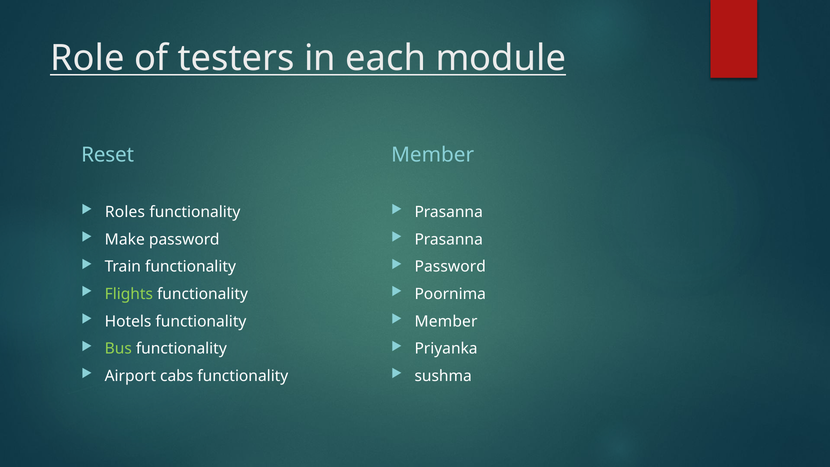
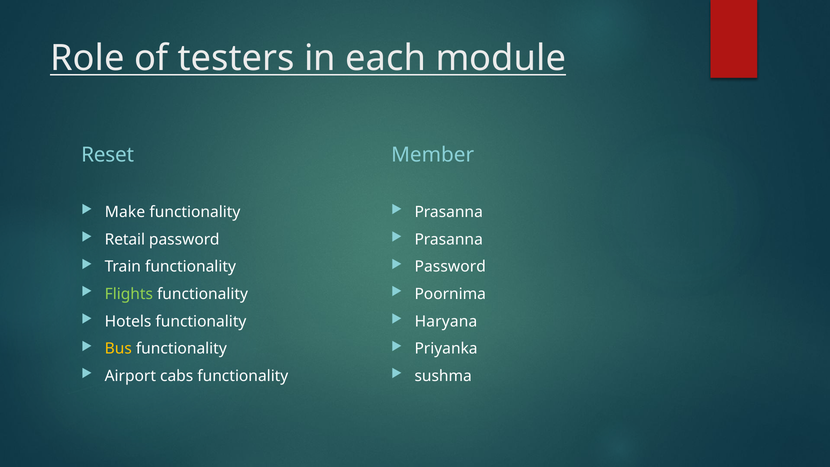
Roles: Roles -> Make
Make: Make -> Retail
Member at (446, 321): Member -> Haryana
Bus colour: light green -> yellow
